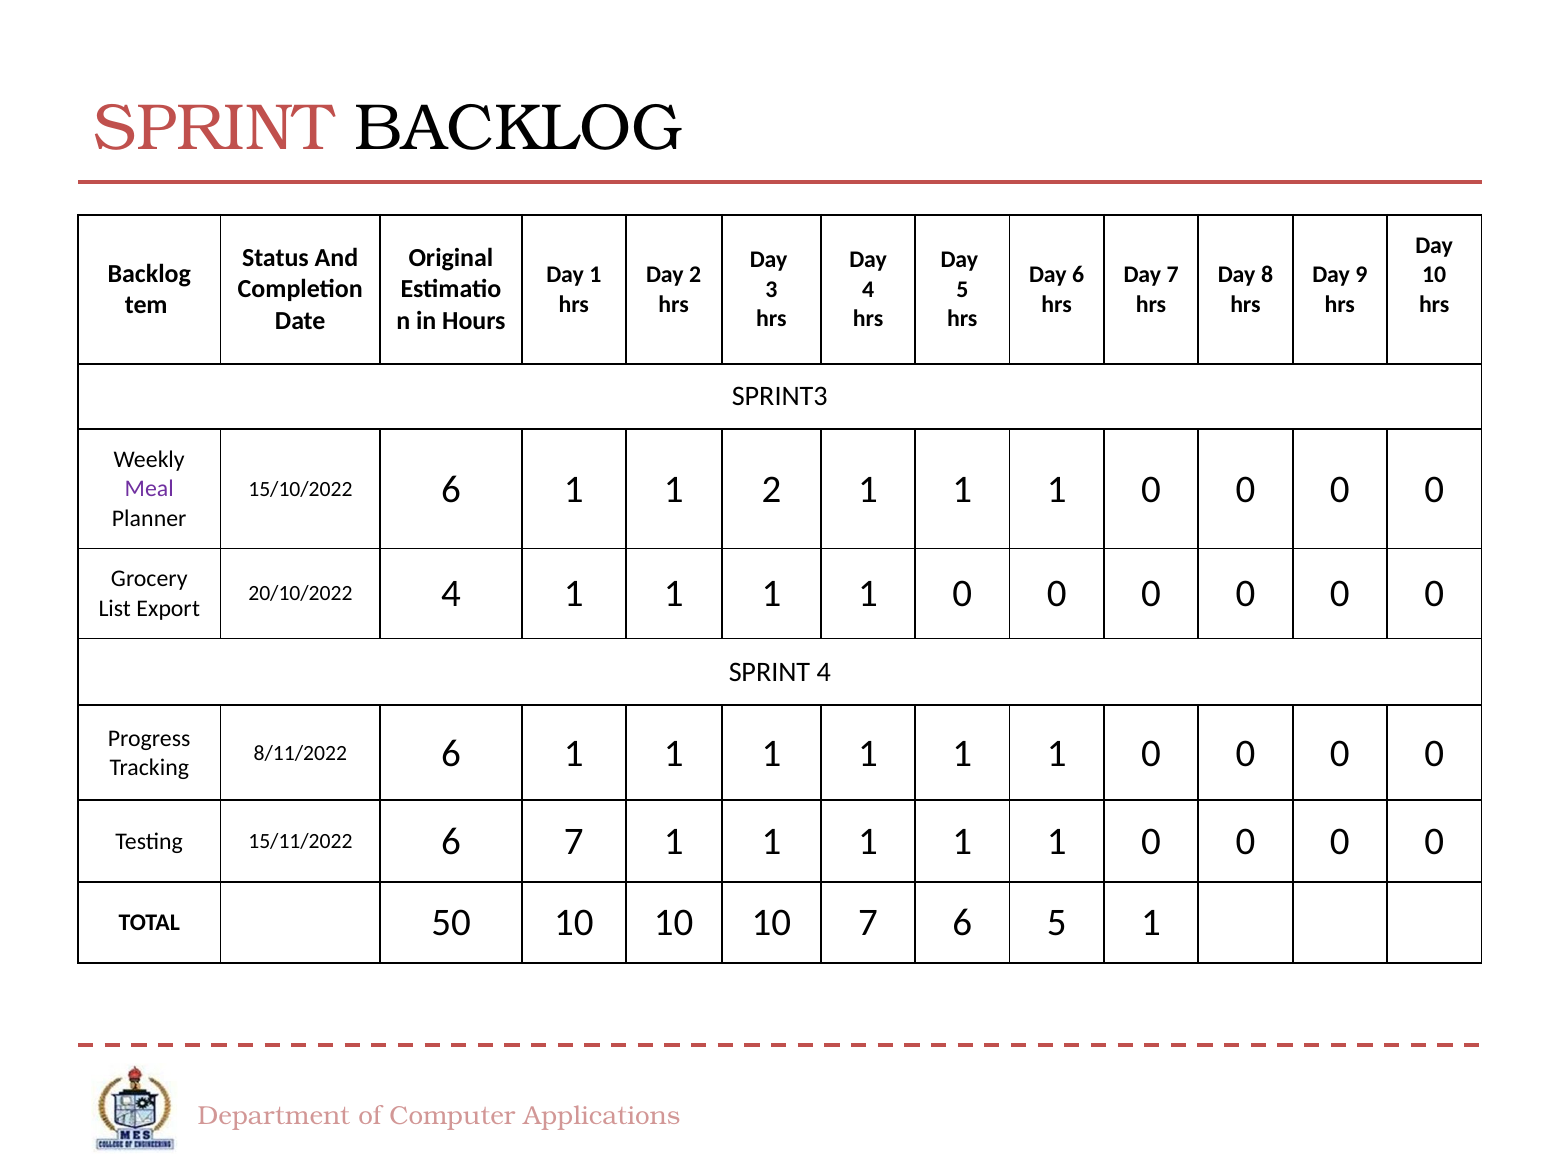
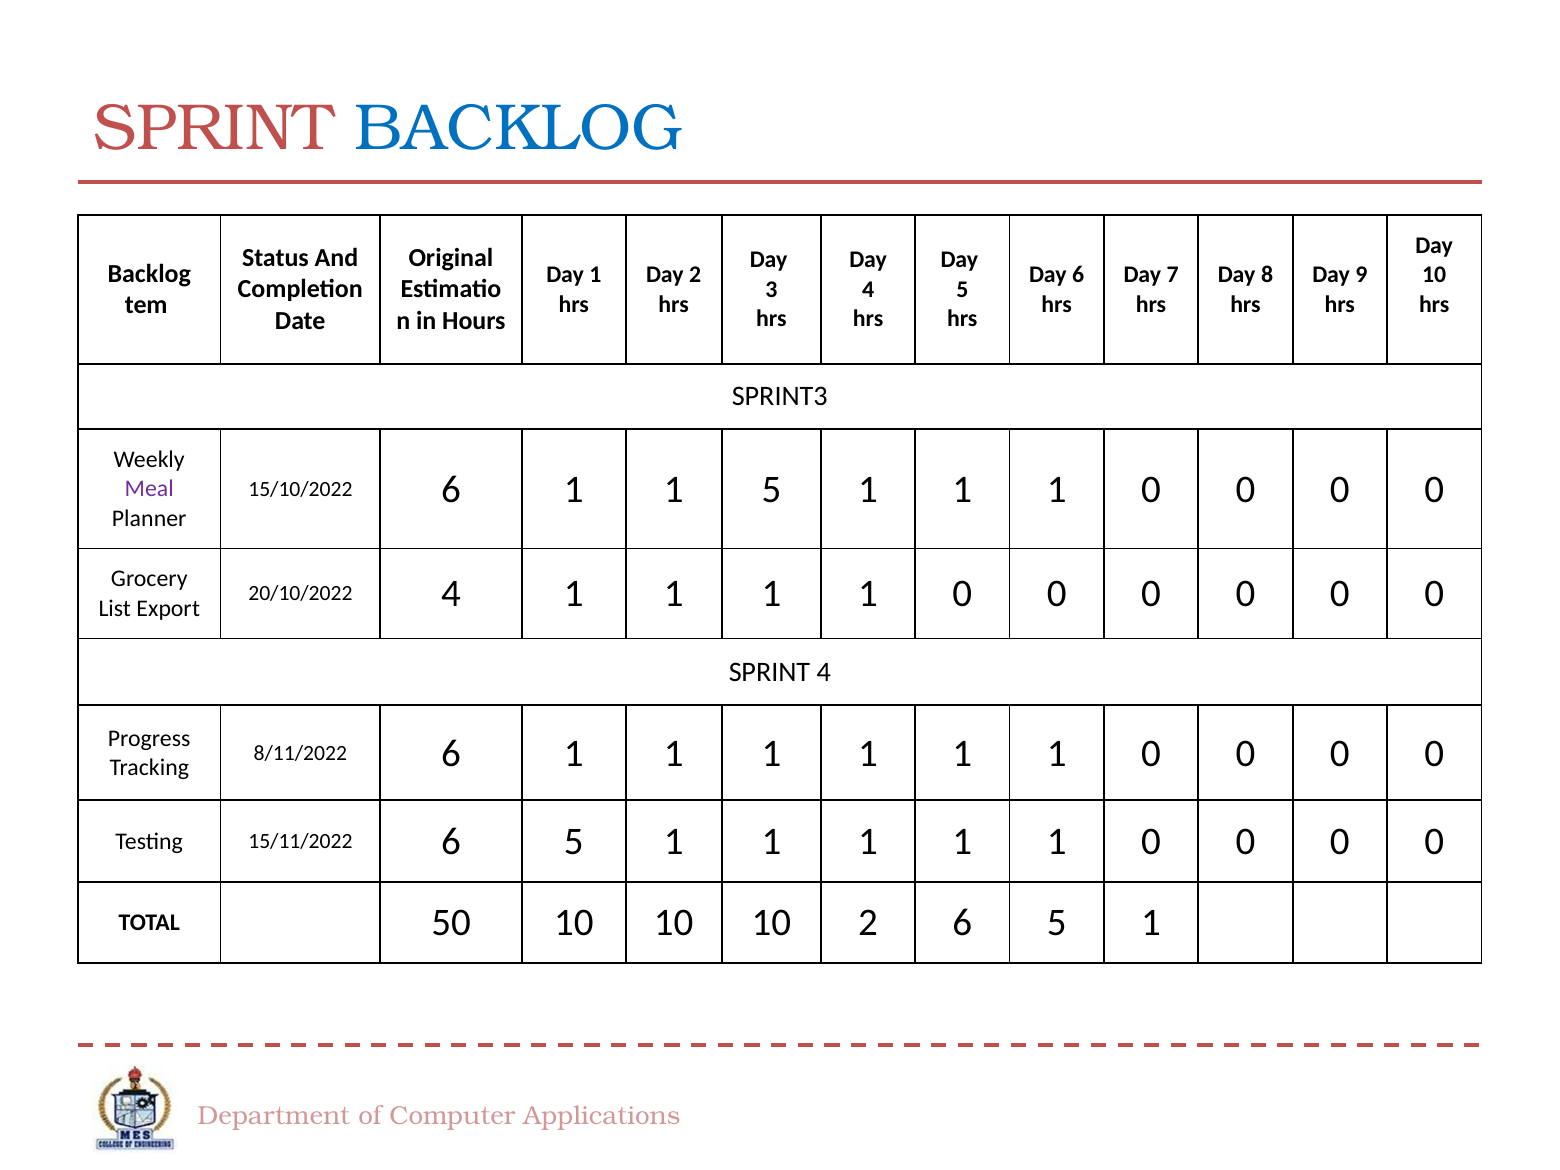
BACKLOG at (519, 128) colour: black -> blue
1 2: 2 -> 5
15/11/2022 6 7: 7 -> 5
10 7: 7 -> 2
